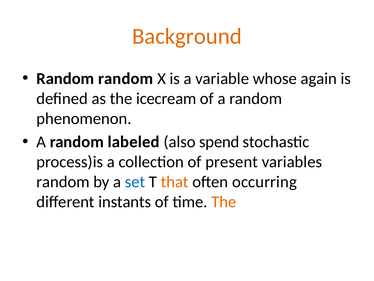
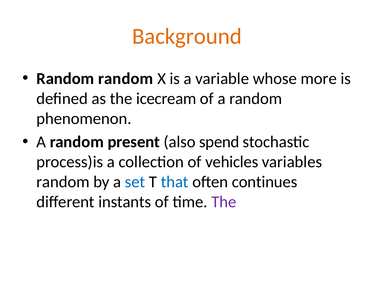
again: again -> more
labeled: labeled -> present
present: present -> vehicles
that colour: orange -> blue
occurring: occurring -> continues
The at (224, 202) colour: orange -> purple
